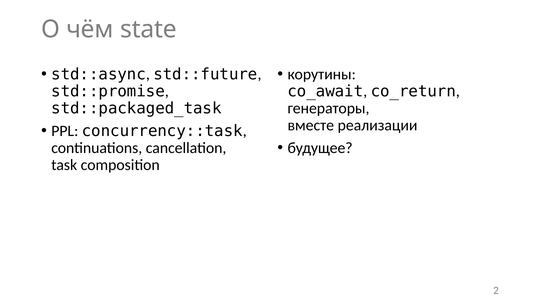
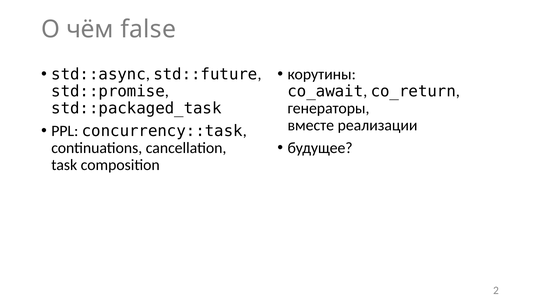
state: state -> false
